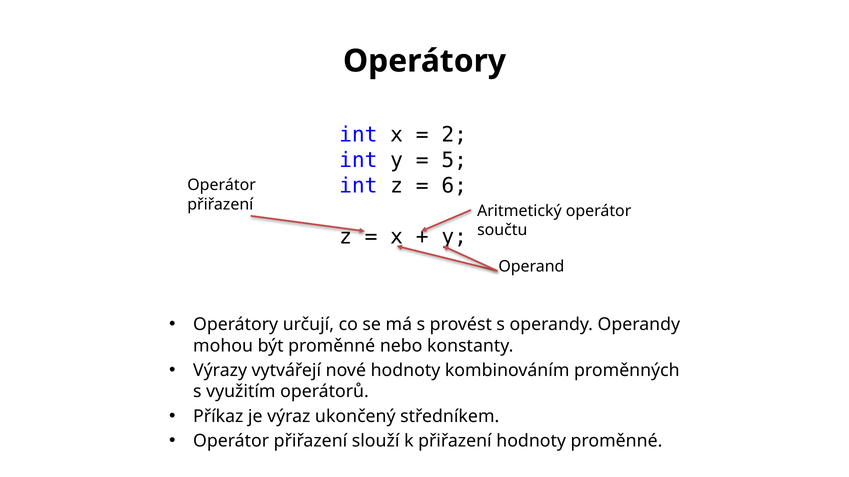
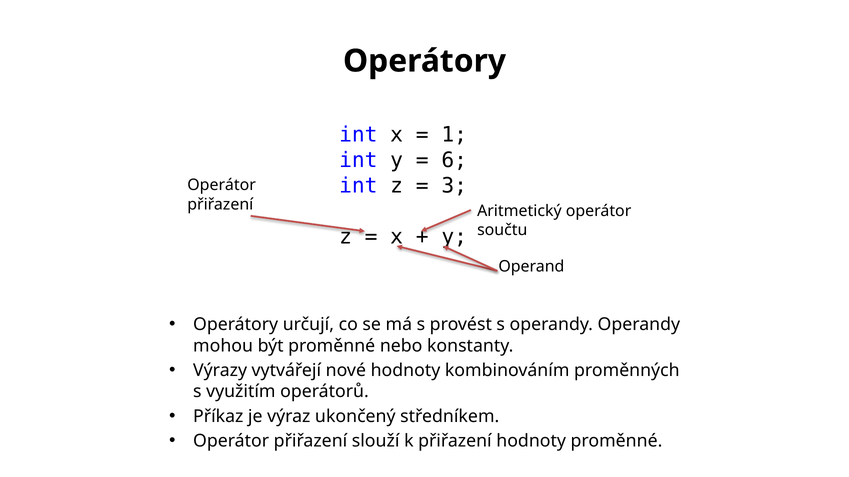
2: 2 -> 1
5: 5 -> 6
6: 6 -> 3
